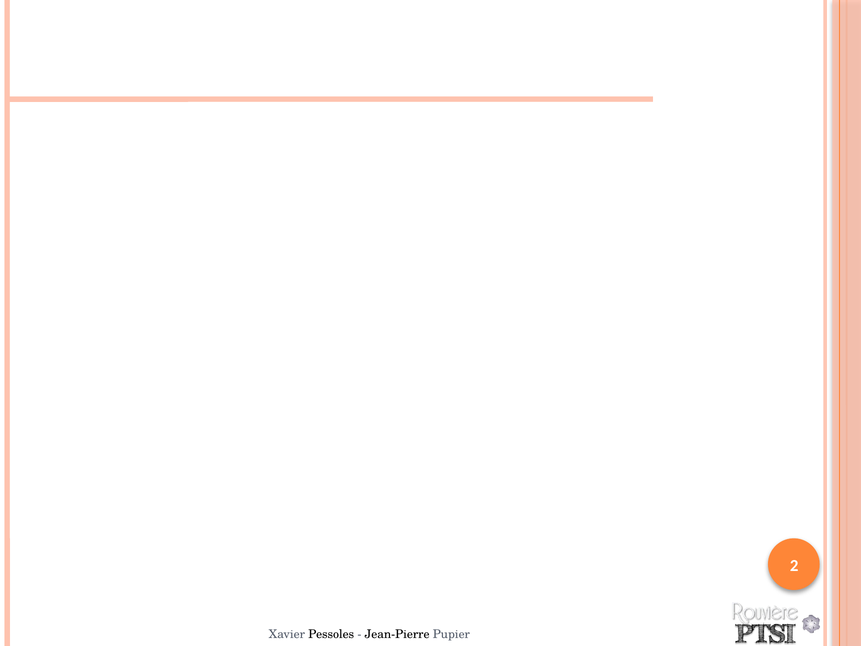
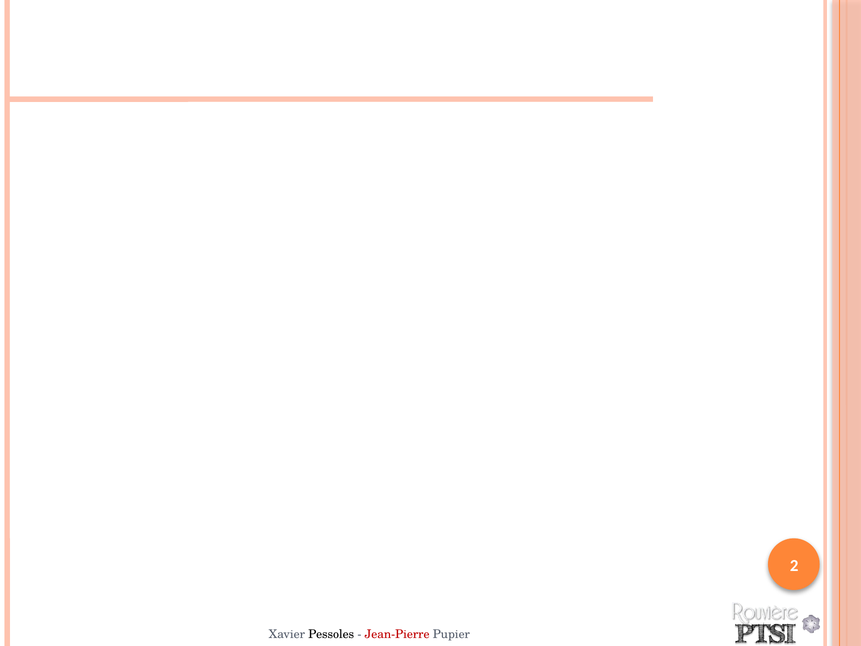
Jean-Pierre colour: black -> red
